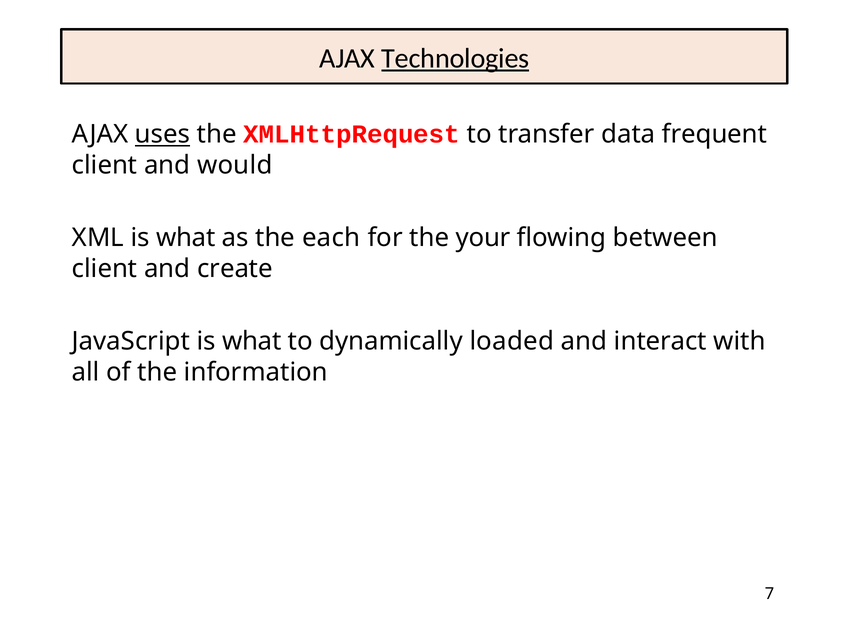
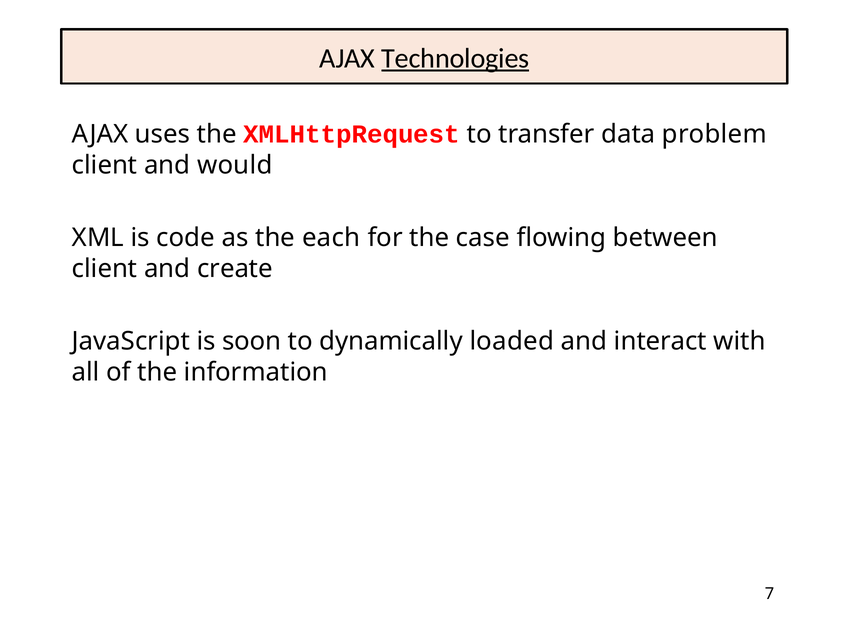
uses underline: present -> none
frequent: frequent -> problem
XML is what: what -> code
your: your -> case
JavaScript is what: what -> soon
